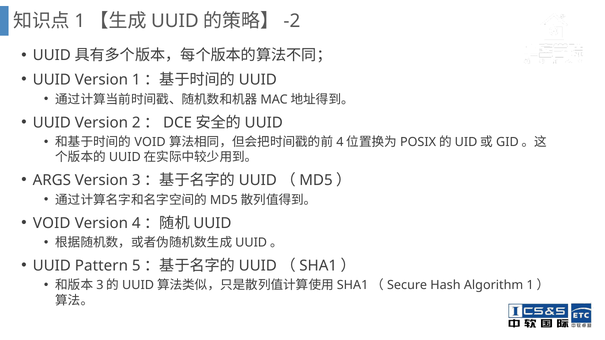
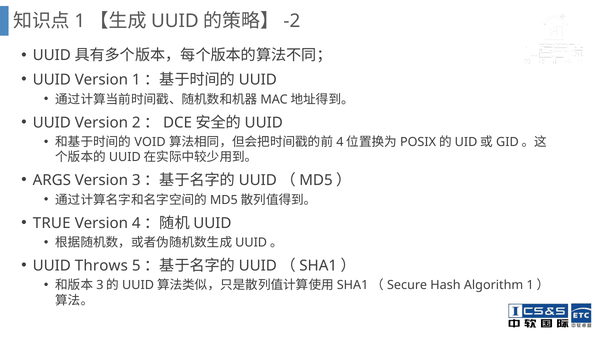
VOID at (52, 223): VOID -> TRUE
Pattern: Pattern -> Throws
